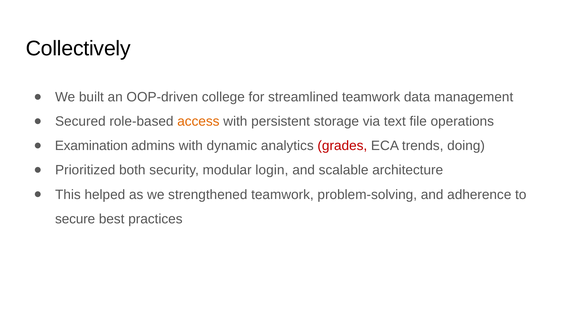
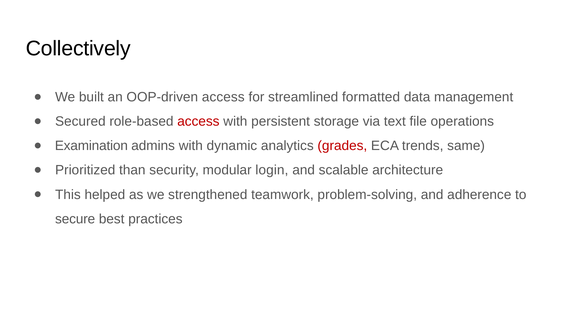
OOP-driven college: college -> access
streamlined teamwork: teamwork -> formatted
access at (198, 121) colour: orange -> red
doing: doing -> same
both: both -> than
